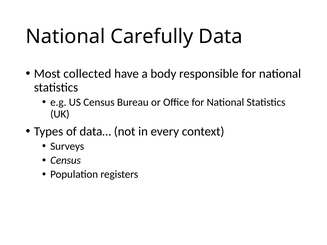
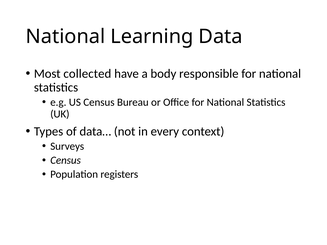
Carefully: Carefully -> Learning
